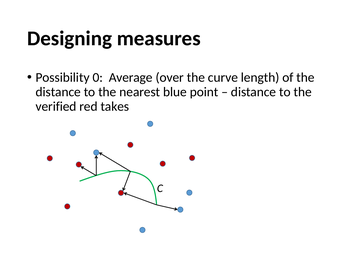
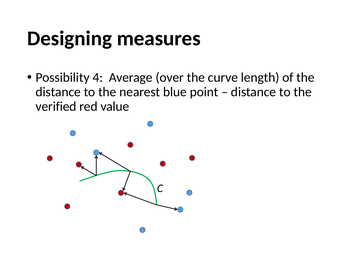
0: 0 -> 4
takes: takes -> value
